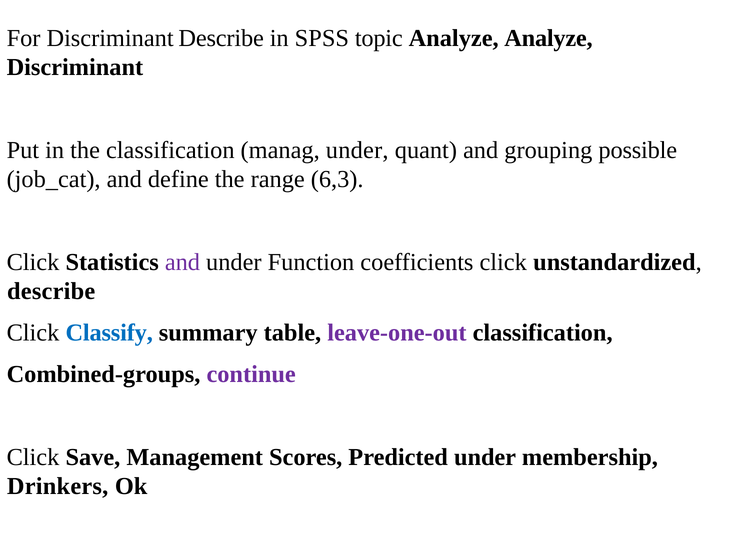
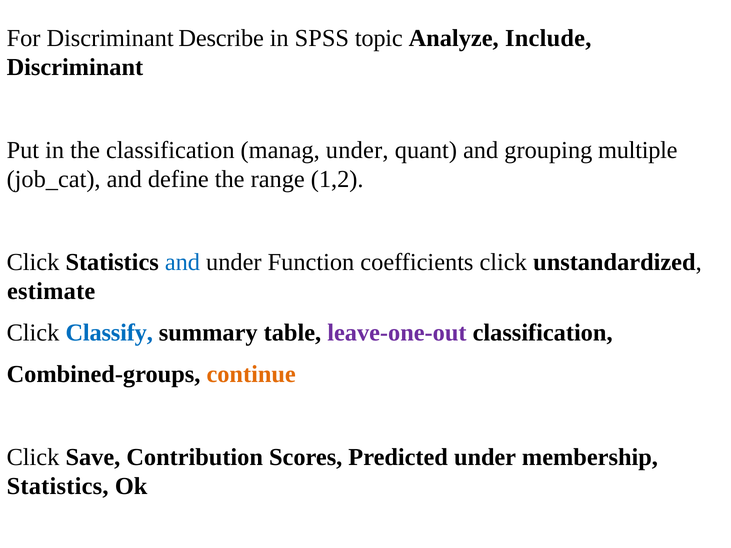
Analyze Analyze: Analyze -> Include
possible: possible -> multiple
6,3: 6,3 -> 1,2
and at (182, 262) colour: purple -> blue
describe at (51, 292): describe -> estimate
continue colour: purple -> orange
Management: Management -> Contribution
Drinkers at (58, 486): Drinkers -> Statistics
